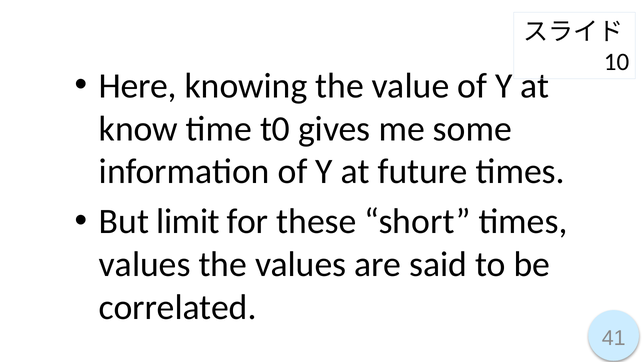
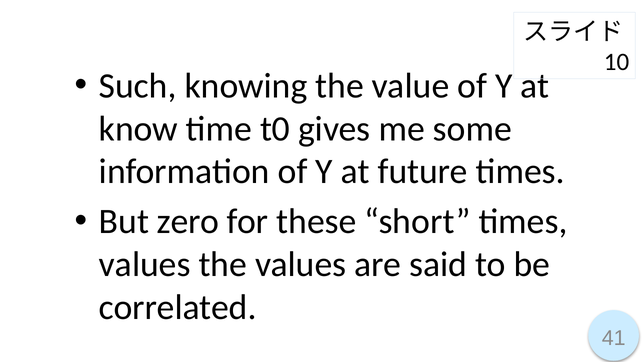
Here: Here -> Such
limit: limit -> zero
